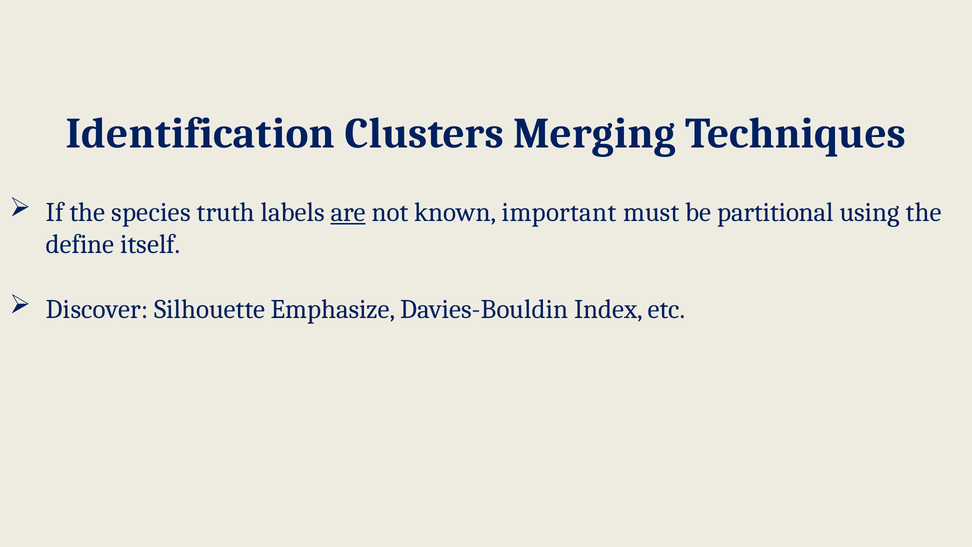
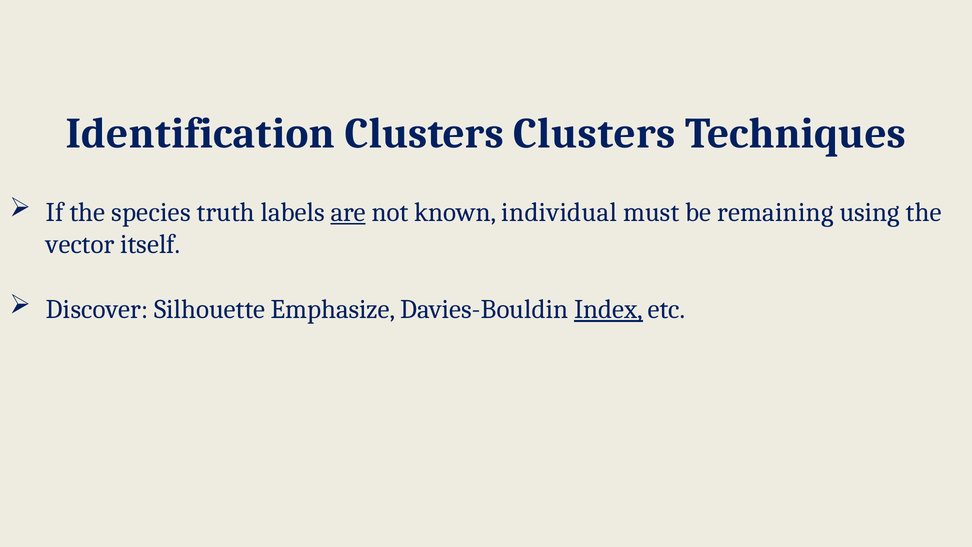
Clusters Merging: Merging -> Clusters
important: important -> individual
partitional: partitional -> remaining
define: define -> vector
Index underline: none -> present
